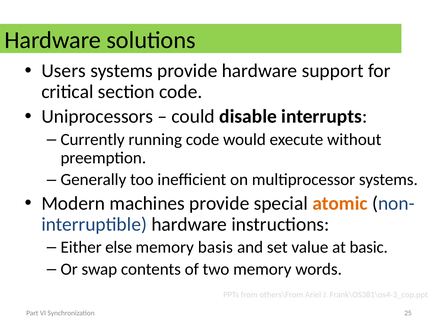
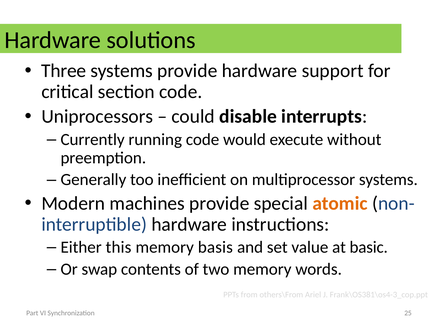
Users: Users -> Three
else: else -> this
